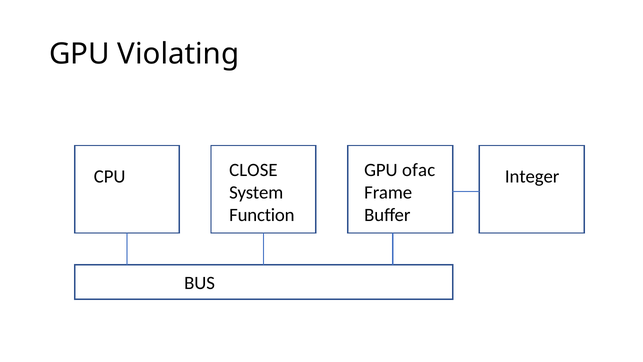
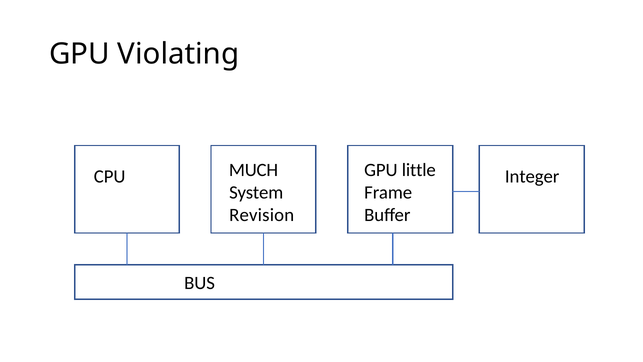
ofac: ofac -> little
CLOSE: CLOSE -> MUCH
Function: Function -> Revision
